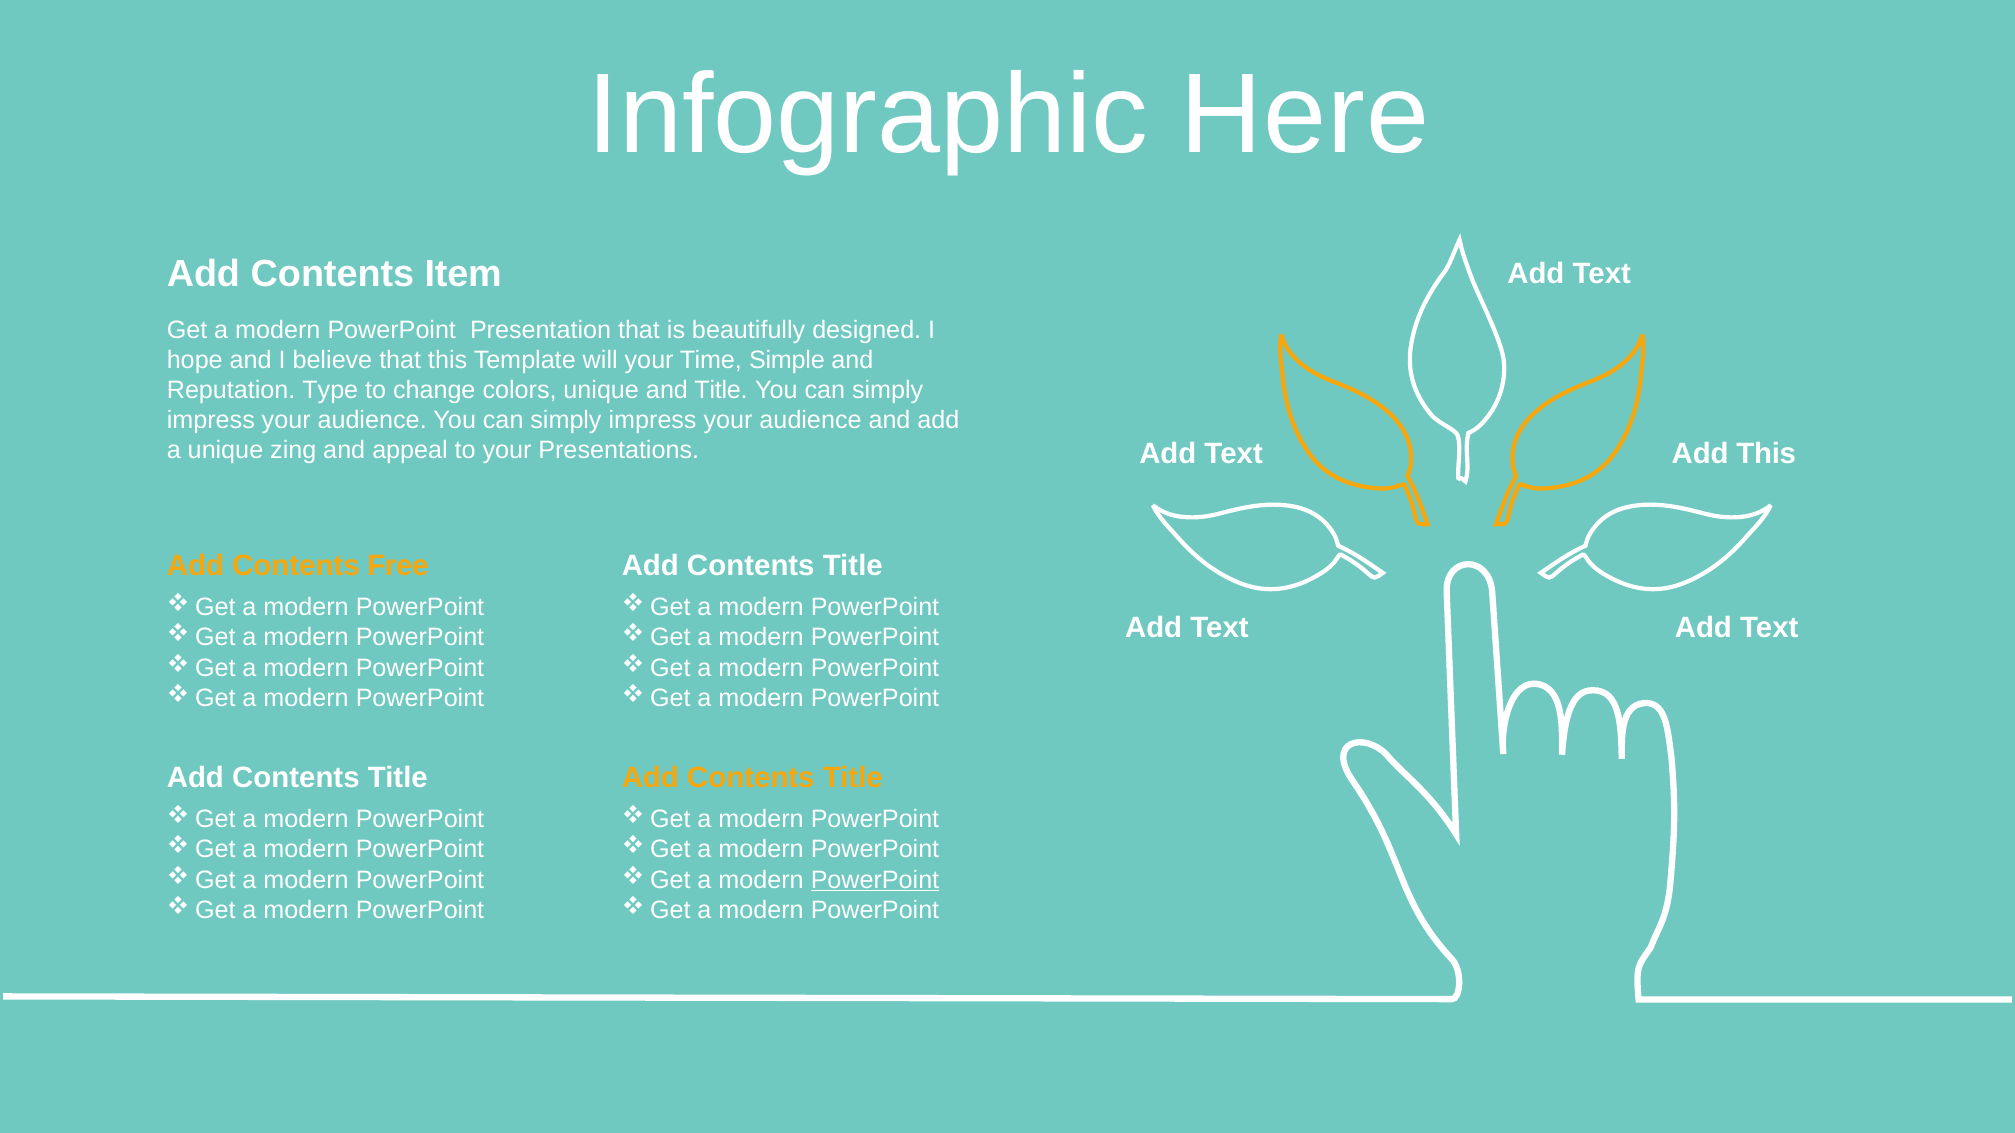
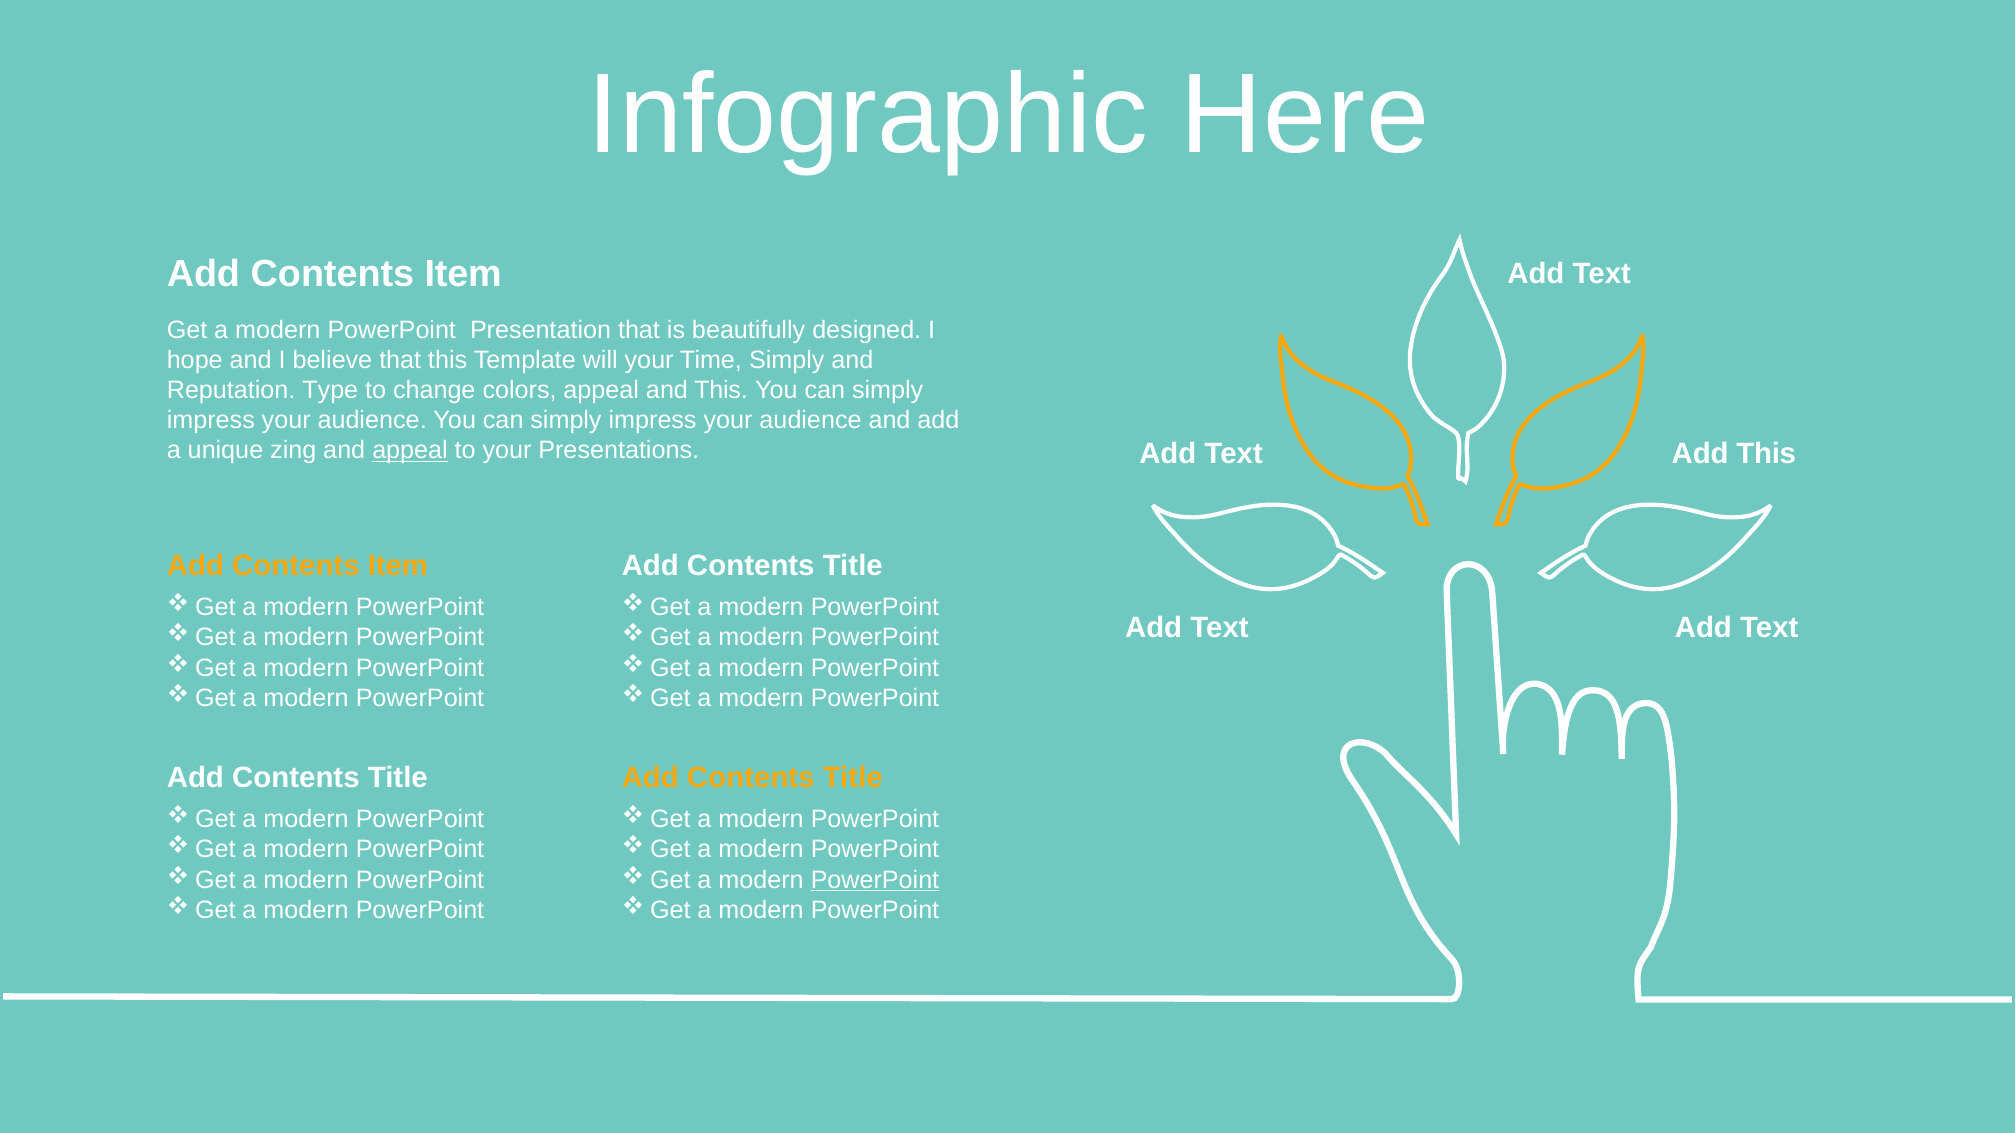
Time Simple: Simple -> Simply
colors unique: unique -> appeal
and Title: Title -> This
appeal at (410, 451) underline: none -> present
Free at (398, 566): Free -> Item
